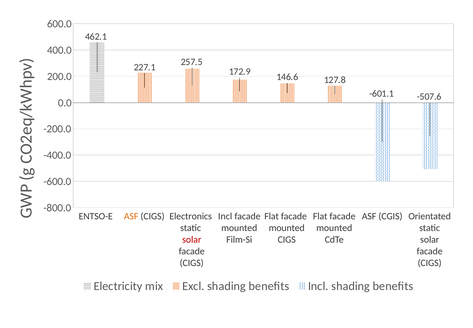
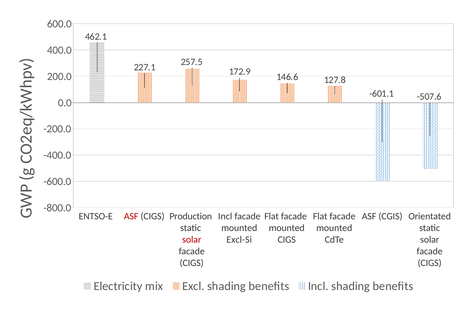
ASF at (131, 216) colour: orange -> red
Electronics: Electronics -> Production
Film-Si: Film-Si -> Excl-Si
